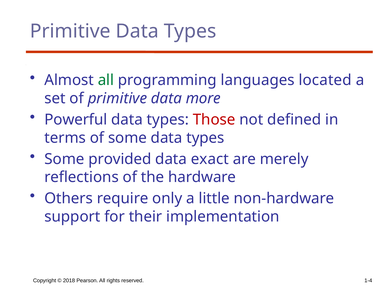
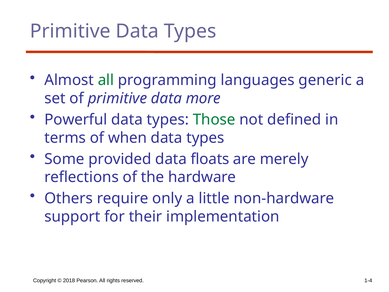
located: located -> generic
Those colour: red -> green
of some: some -> when
exact: exact -> floats
